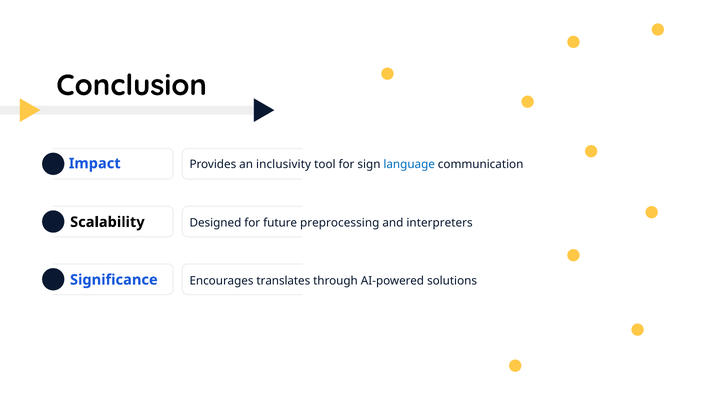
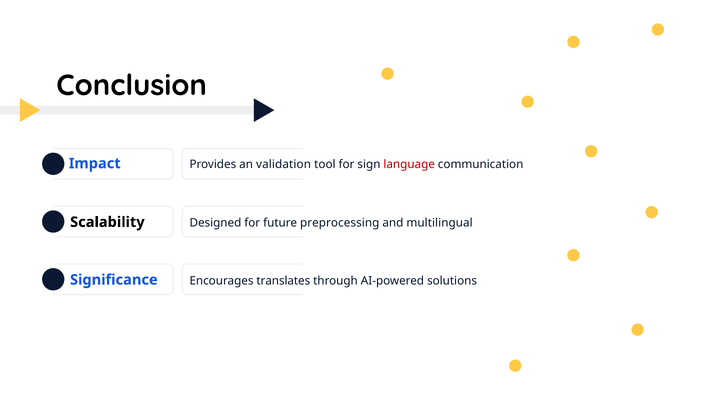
inclusivity: inclusivity -> validation
language colour: blue -> red
interpreters: interpreters -> multilingual
